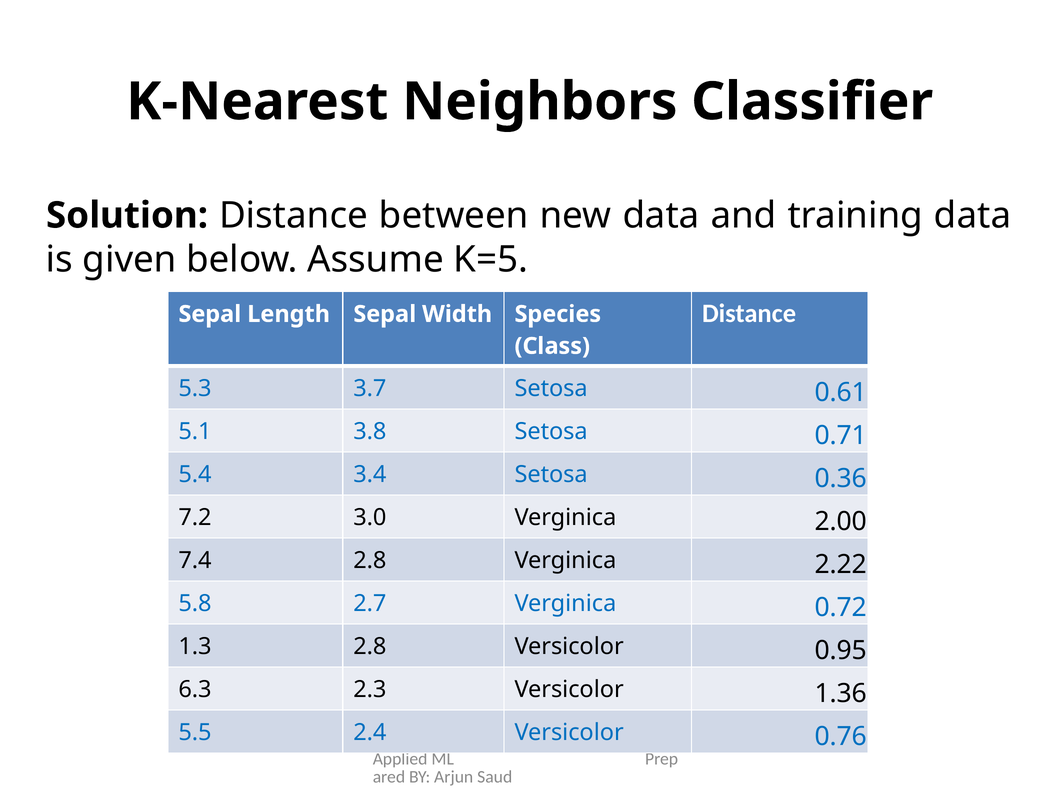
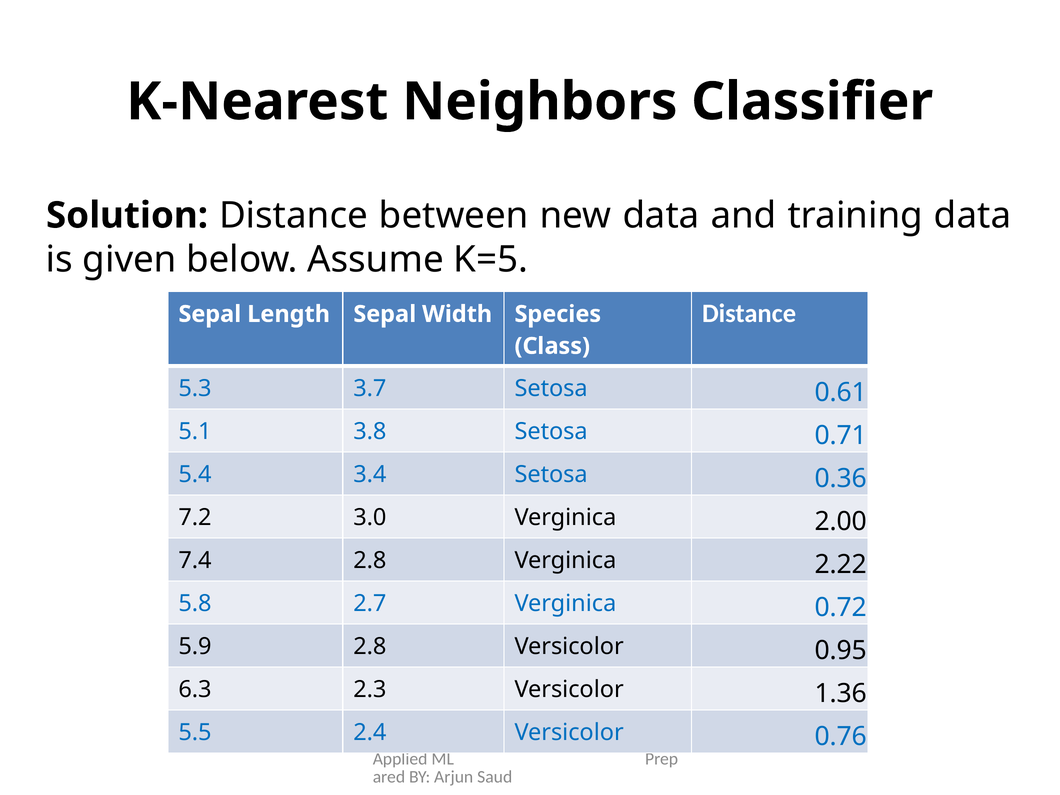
1.3: 1.3 -> 5.9
